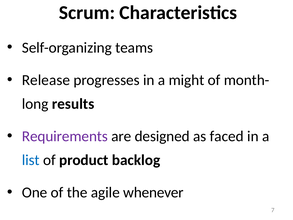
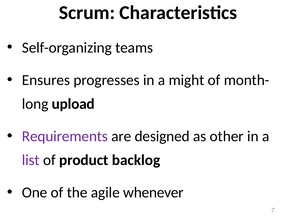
Release: Release -> Ensures
results: results -> upload
faced: faced -> other
list colour: blue -> purple
